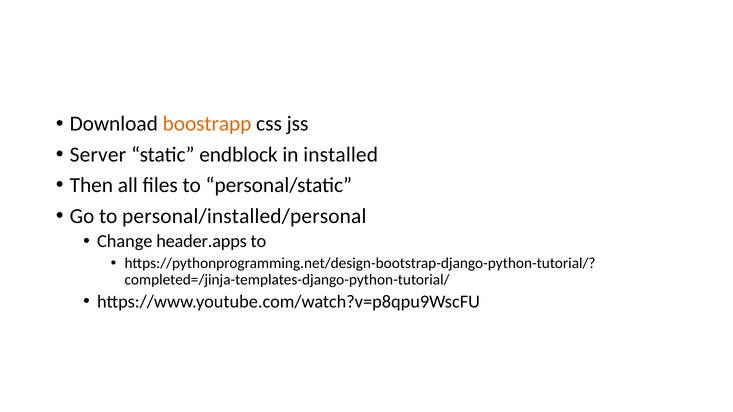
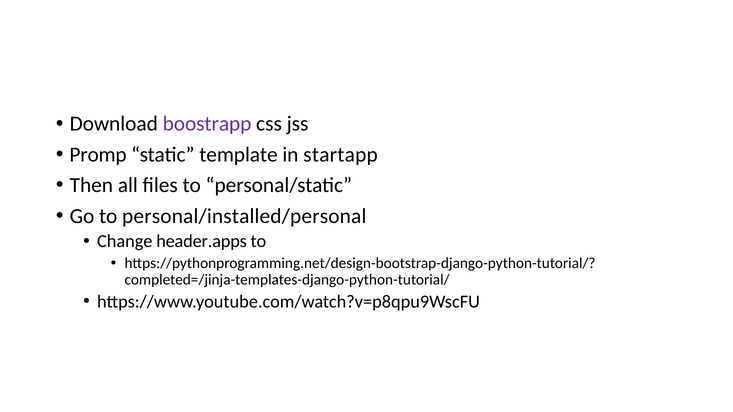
boostrapp colour: orange -> purple
Server: Server -> Promp
endblock: endblock -> template
installed: installed -> startapp
